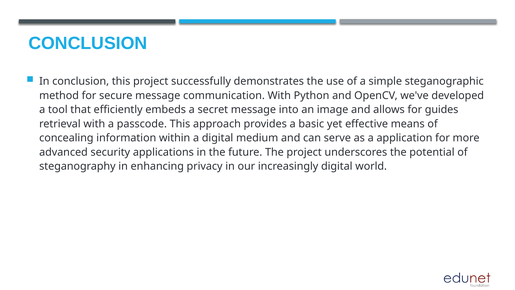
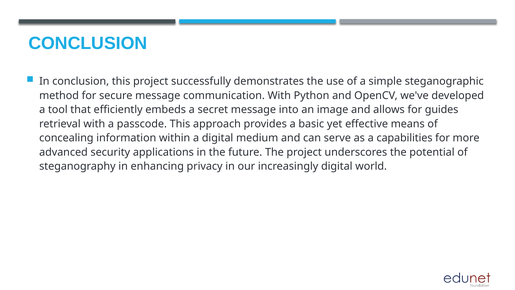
application: application -> capabilities
